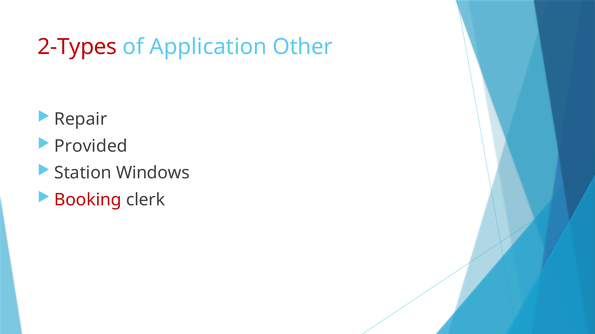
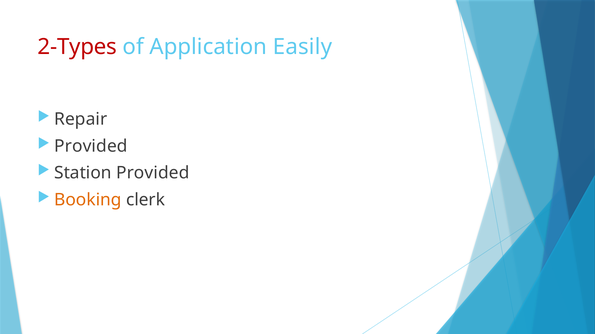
Other: Other -> Easily
Station Windows: Windows -> Provided
Booking colour: red -> orange
